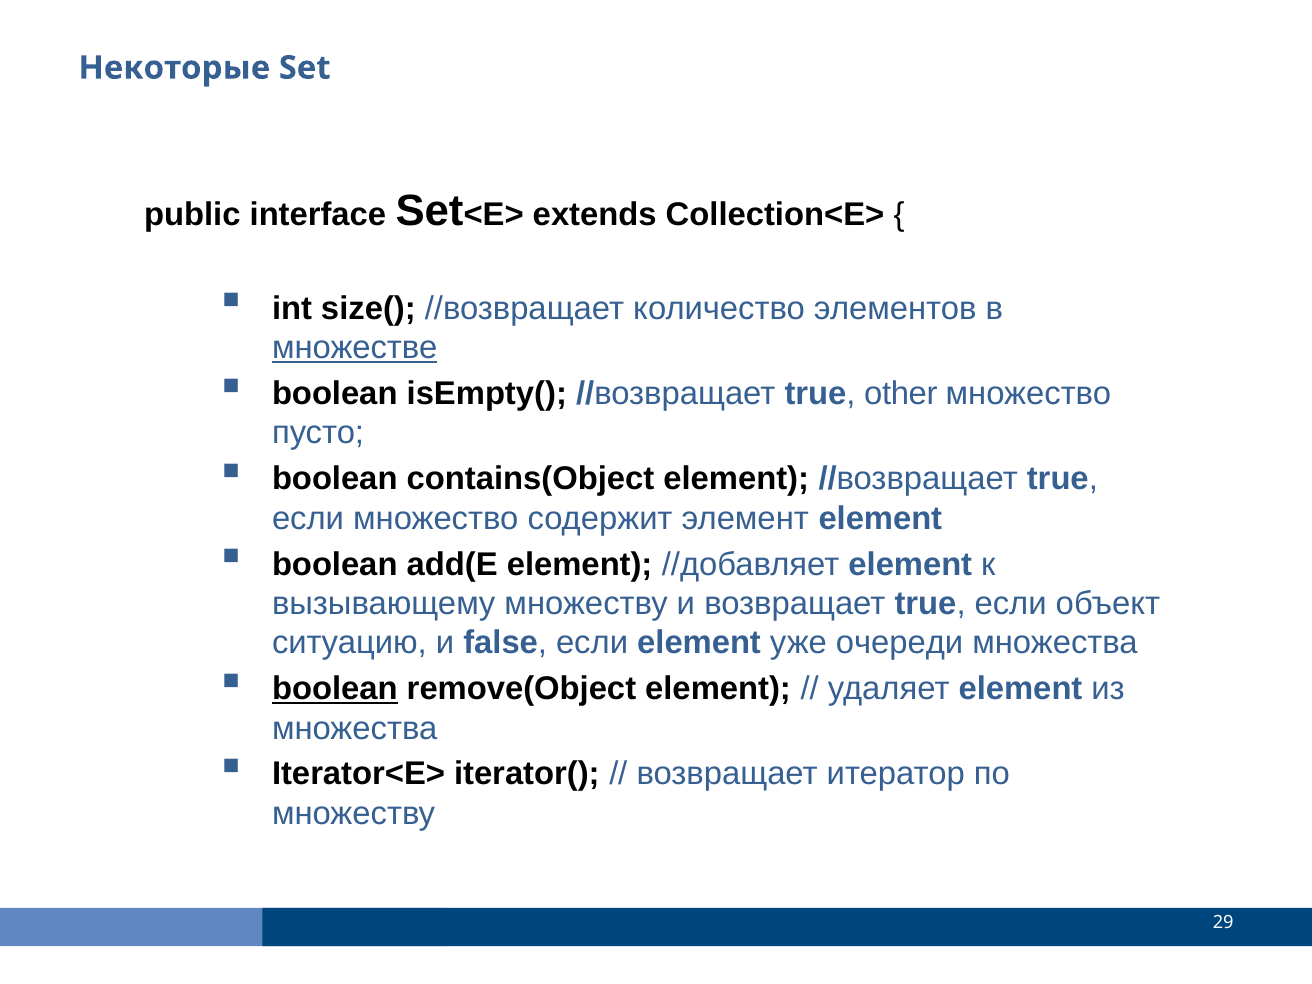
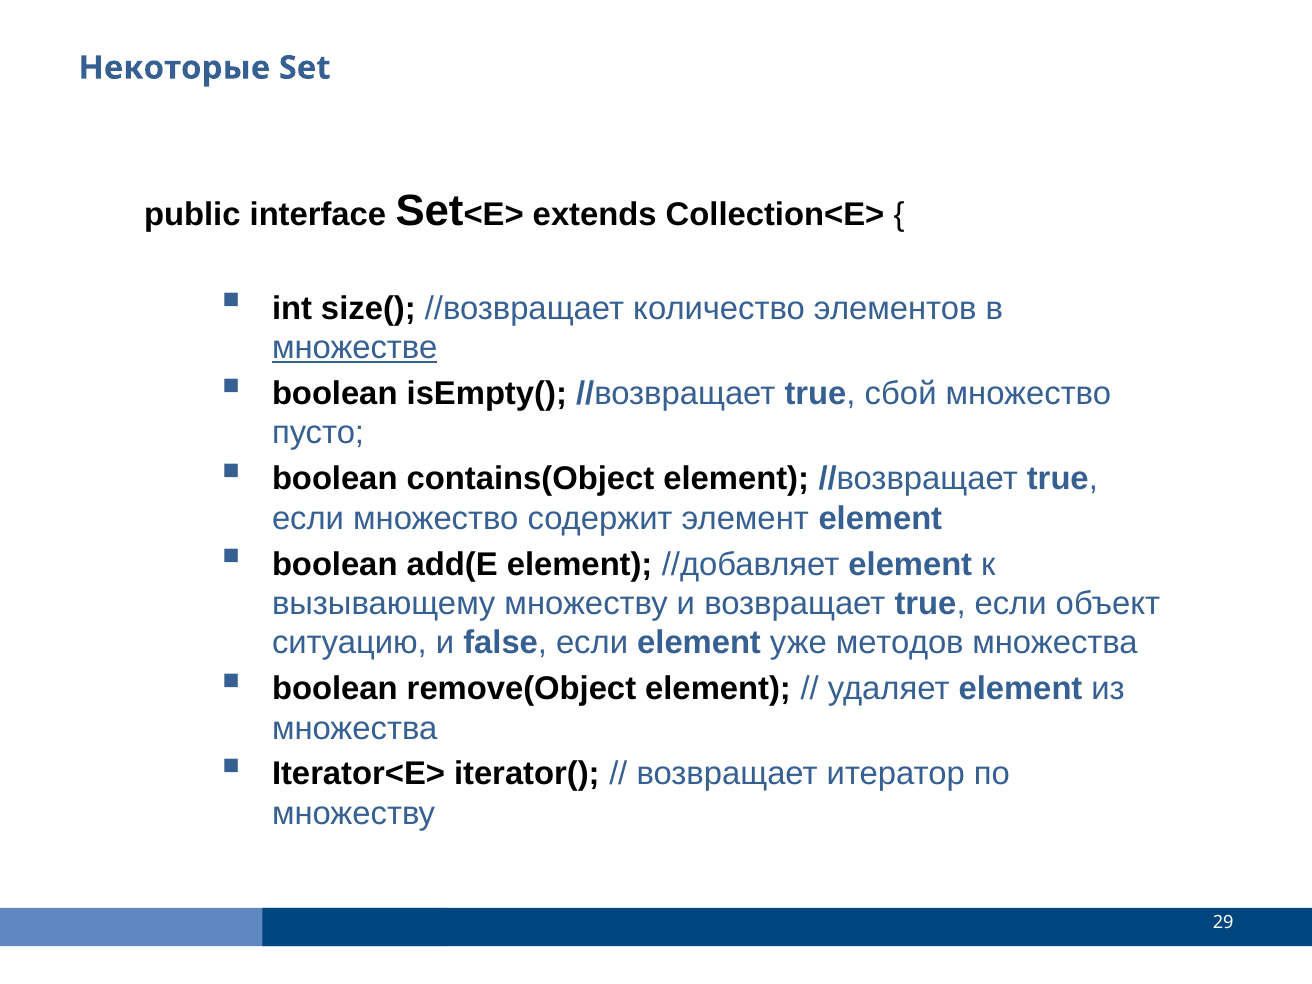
other: other -> сбой
очереди: очереди -> методов
boolean at (335, 689) underline: present -> none
